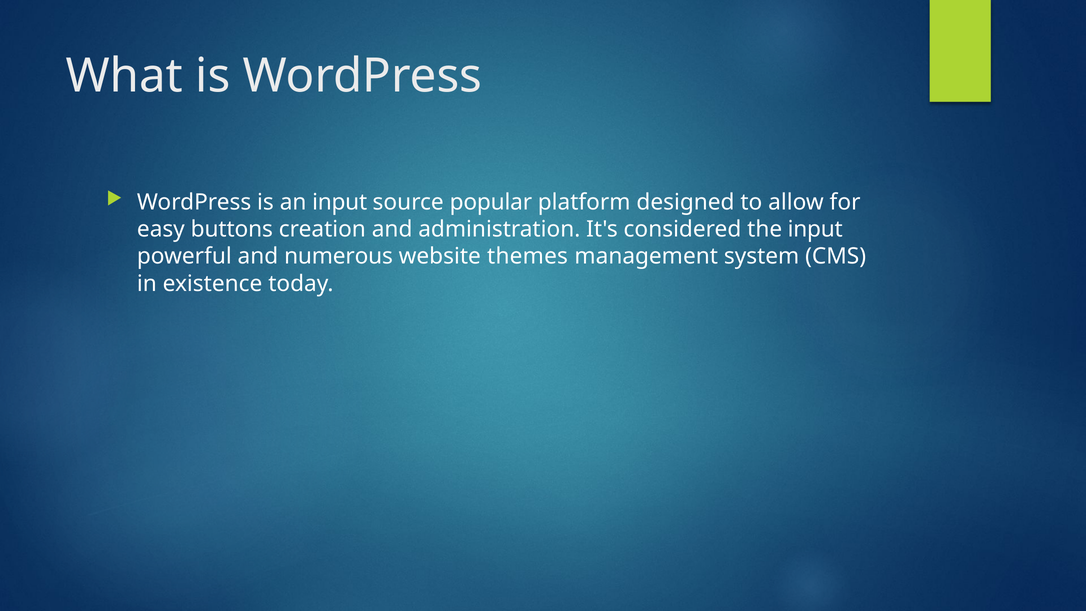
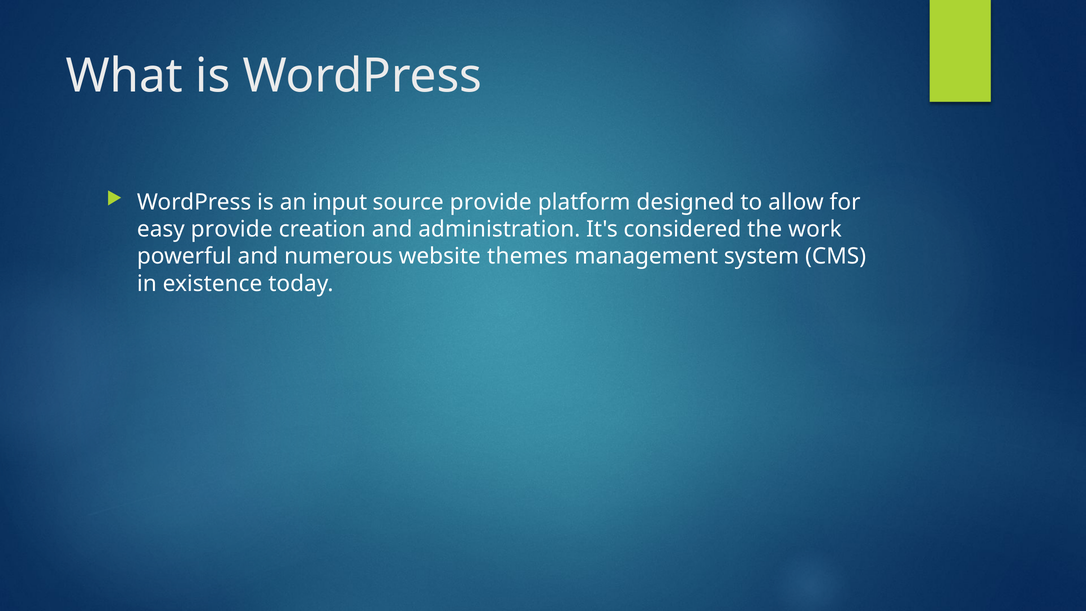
source popular: popular -> provide
easy buttons: buttons -> provide
the input: input -> work
